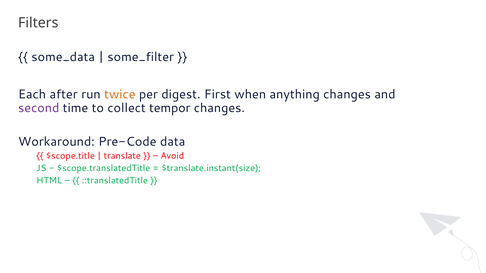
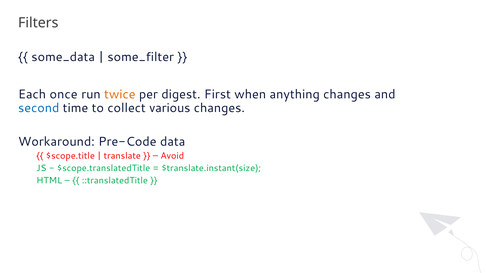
after: after -> once
second colour: purple -> blue
tempor: tempor -> various
